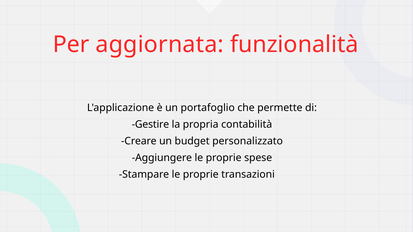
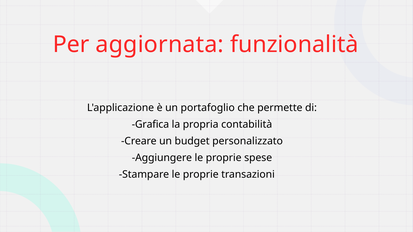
Gestire: Gestire -> Grafica
